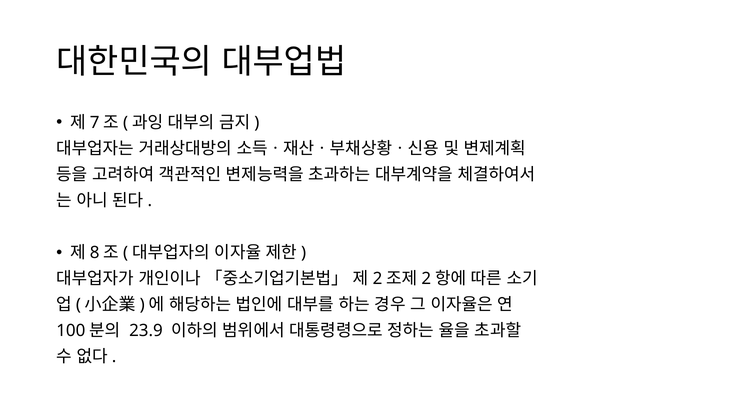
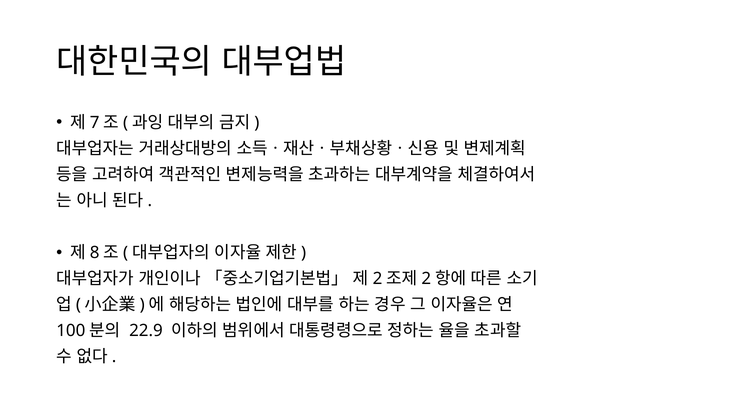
23.9: 23.9 -> 22.9
